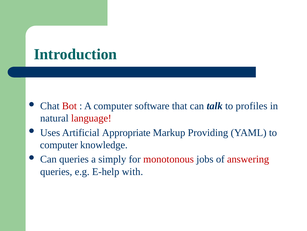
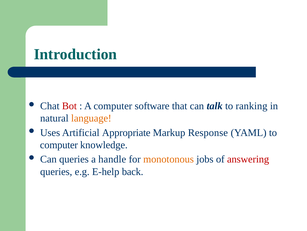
profiles: profiles -> ranking
language colour: red -> orange
Providing: Providing -> Response
simply: simply -> handle
monotonous colour: red -> orange
with: with -> back
